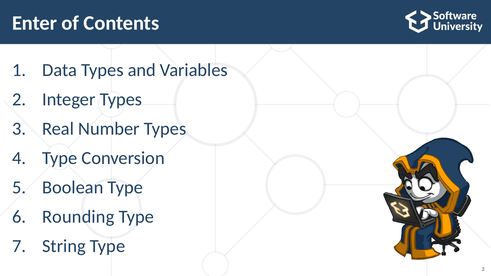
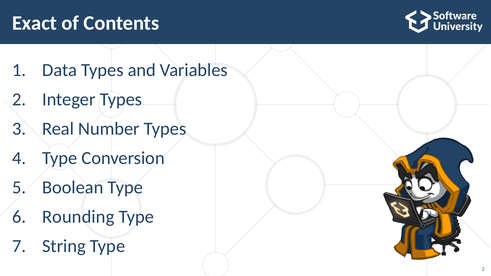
Enter: Enter -> Exact
